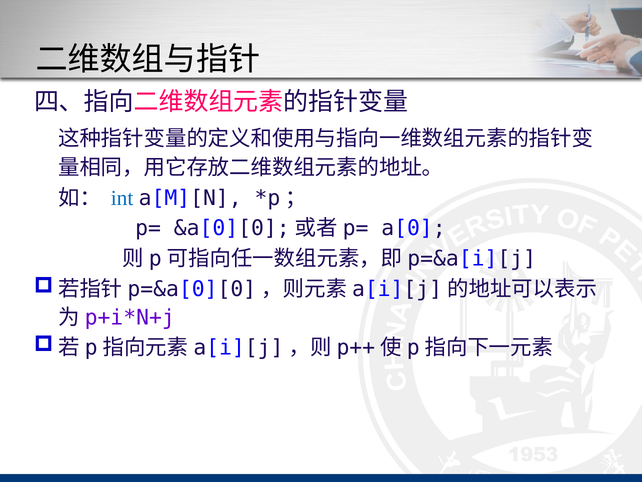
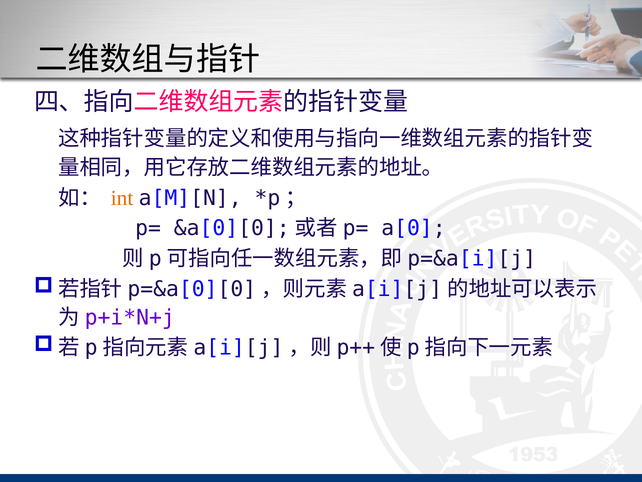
int colour: blue -> orange
